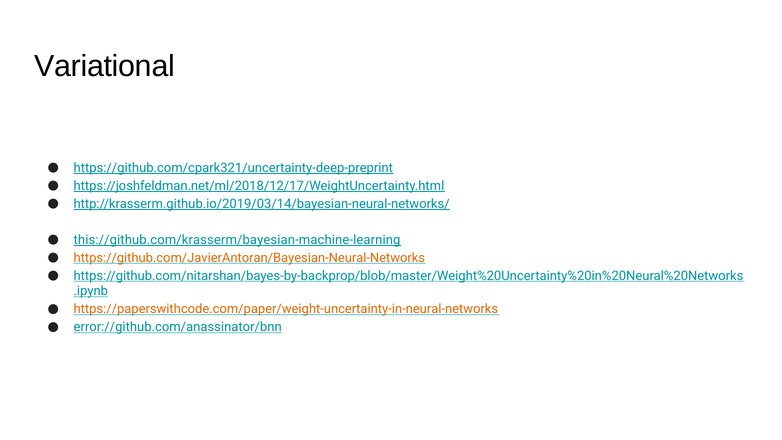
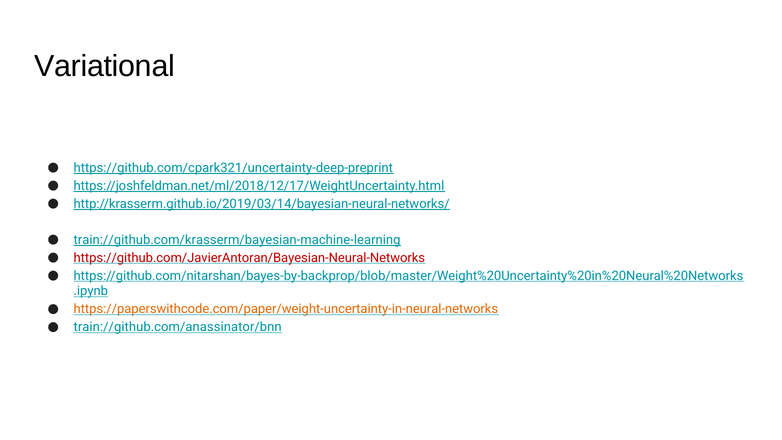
this://github.com/krasserm/bayesian-machine-learning: this://github.com/krasserm/bayesian-machine-learning -> train://github.com/krasserm/bayesian-machine-learning
https://github.com/JavierAntoran/Bayesian-Neural-Networks colour: orange -> red
error://github.com/anassinator/bnn: error://github.com/anassinator/bnn -> train://github.com/anassinator/bnn
